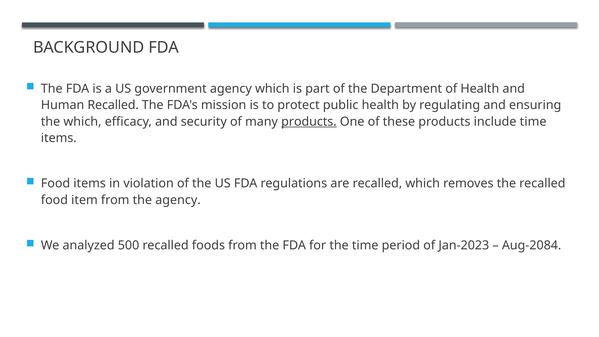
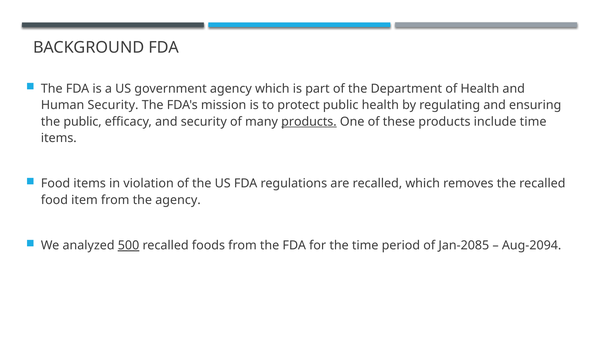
Human Recalled: Recalled -> Security
the which: which -> public
500 underline: none -> present
Jan-2023: Jan-2023 -> Jan-2085
Aug-2084: Aug-2084 -> Aug-2094
